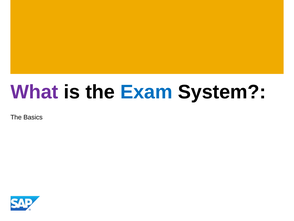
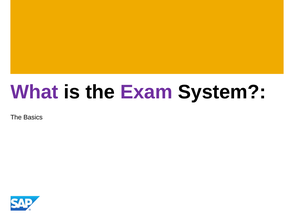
Exam colour: blue -> purple
